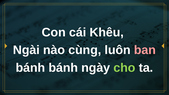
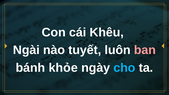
cùng: cùng -> tuyết
bánh bánh: bánh -> khỏe
cho colour: light green -> light blue
